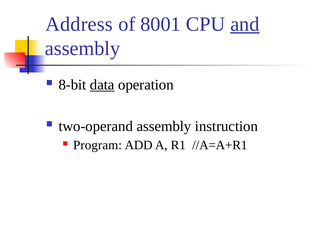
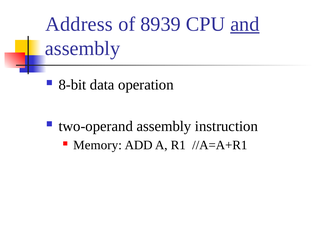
8001: 8001 -> 8939
data underline: present -> none
Program: Program -> Memory
